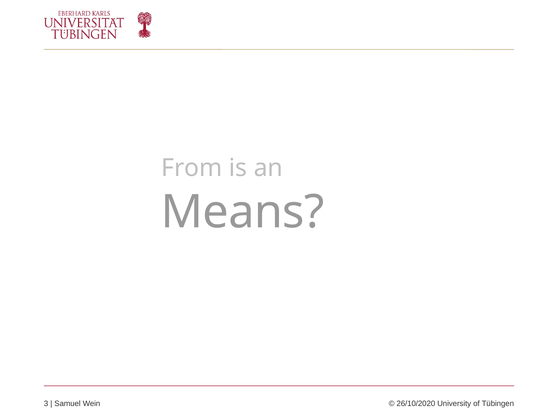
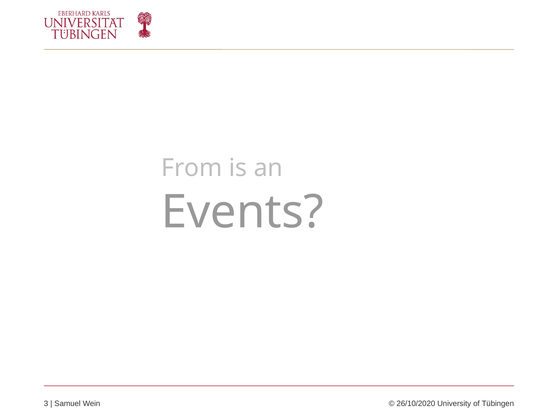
Means: Means -> Events
